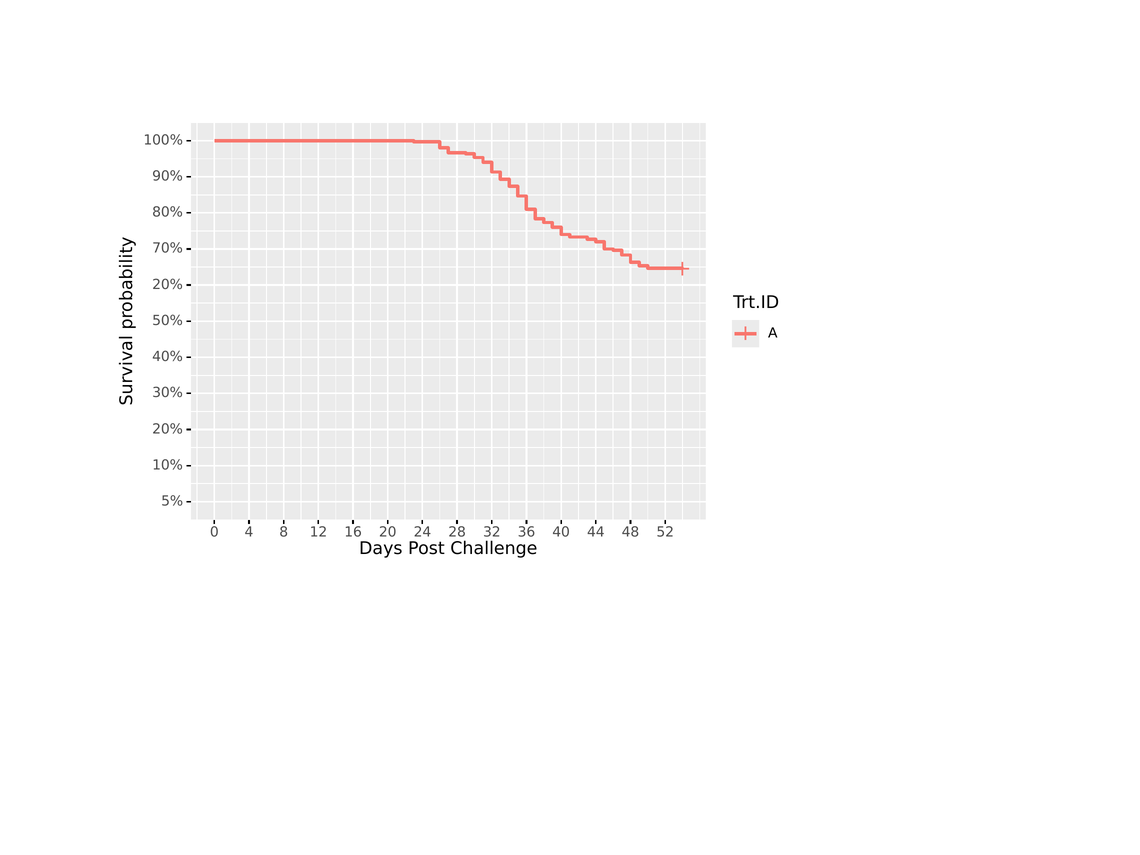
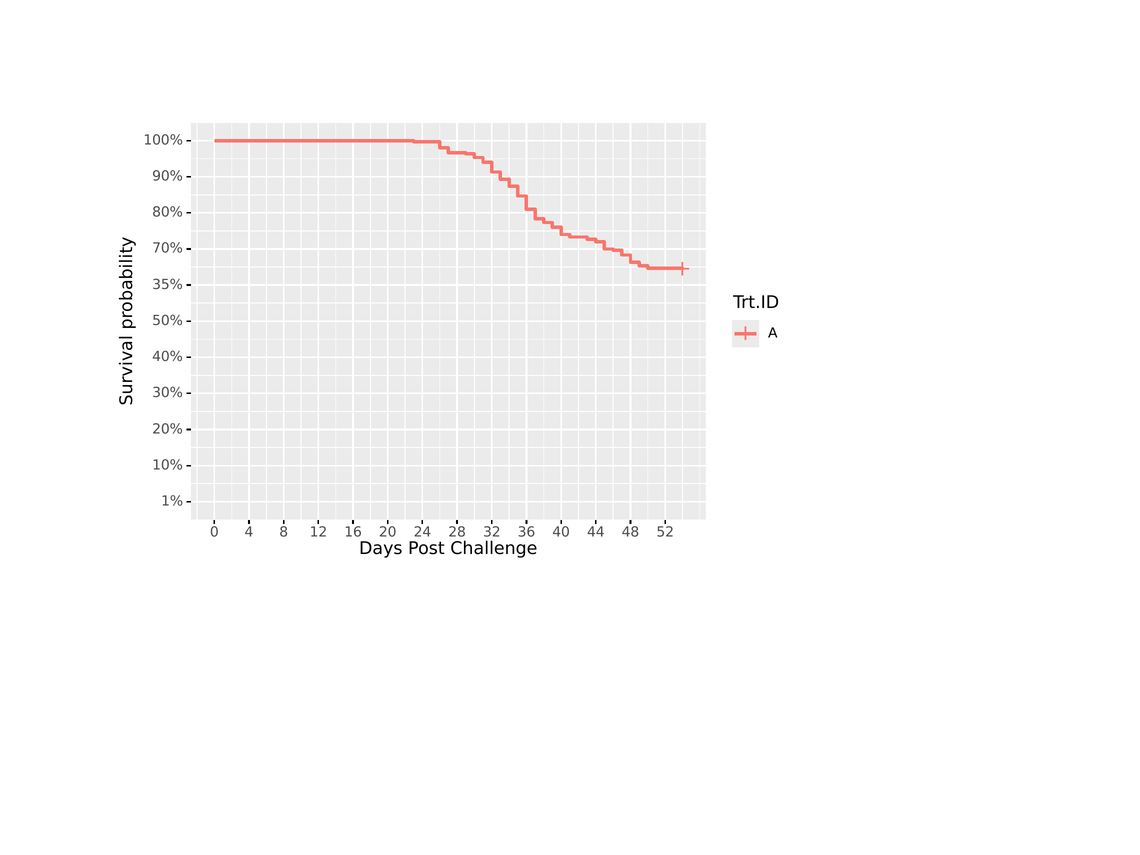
20% at (168, 284): 20% -> 35%
5%: 5% -> 1%
